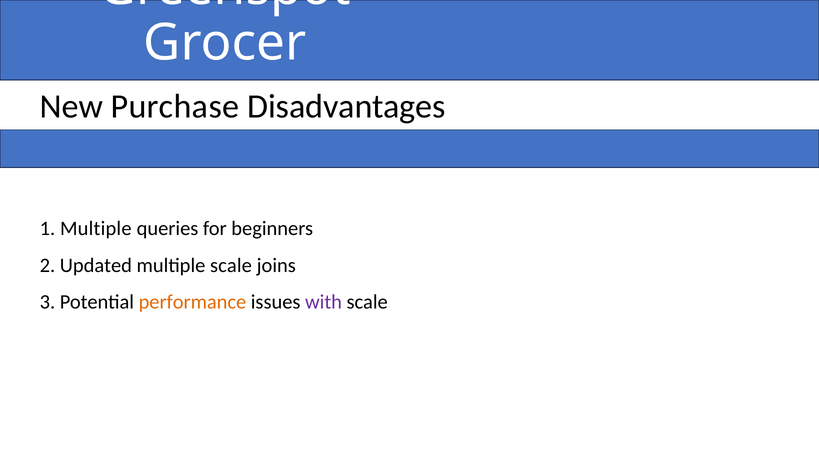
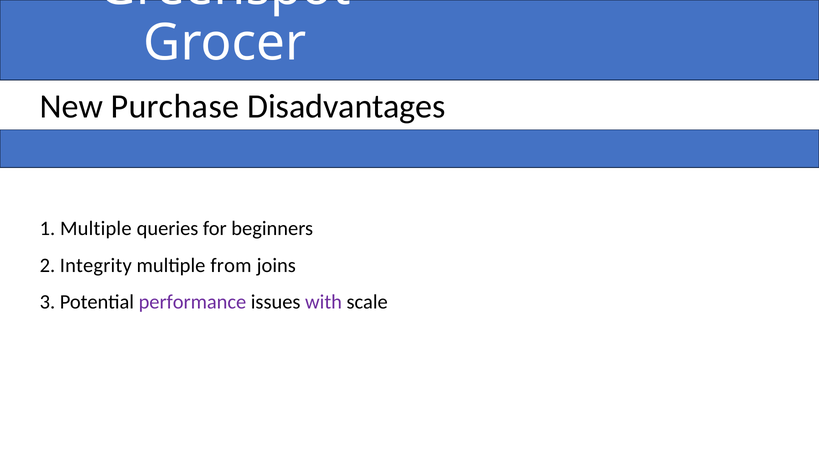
Updated: Updated -> Integrity
multiple scale: scale -> from
performance colour: orange -> purple
